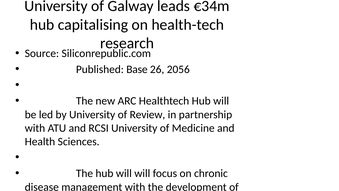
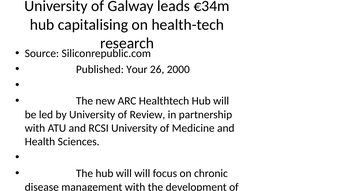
Base: Base -> Your
2056: 2056 -> 2000
